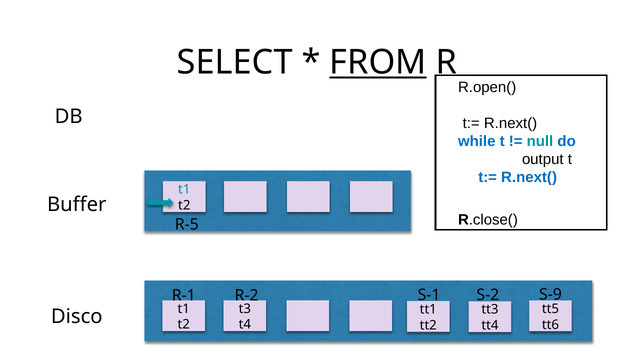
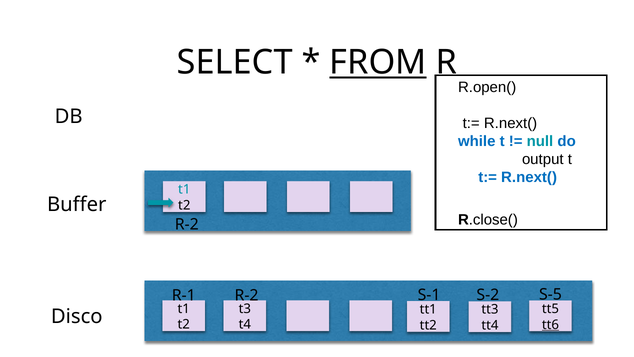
R-5 at (187, 224): R-5 -> R-2
S-9: S-9 -> S-5
tt6 underline: none -> present
